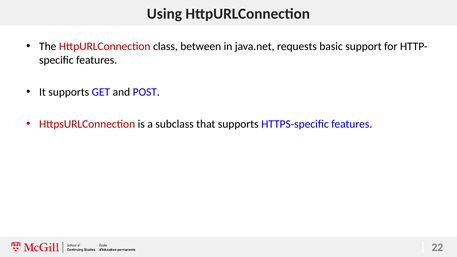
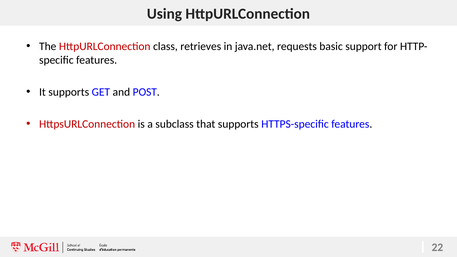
between: between -> retrieves
